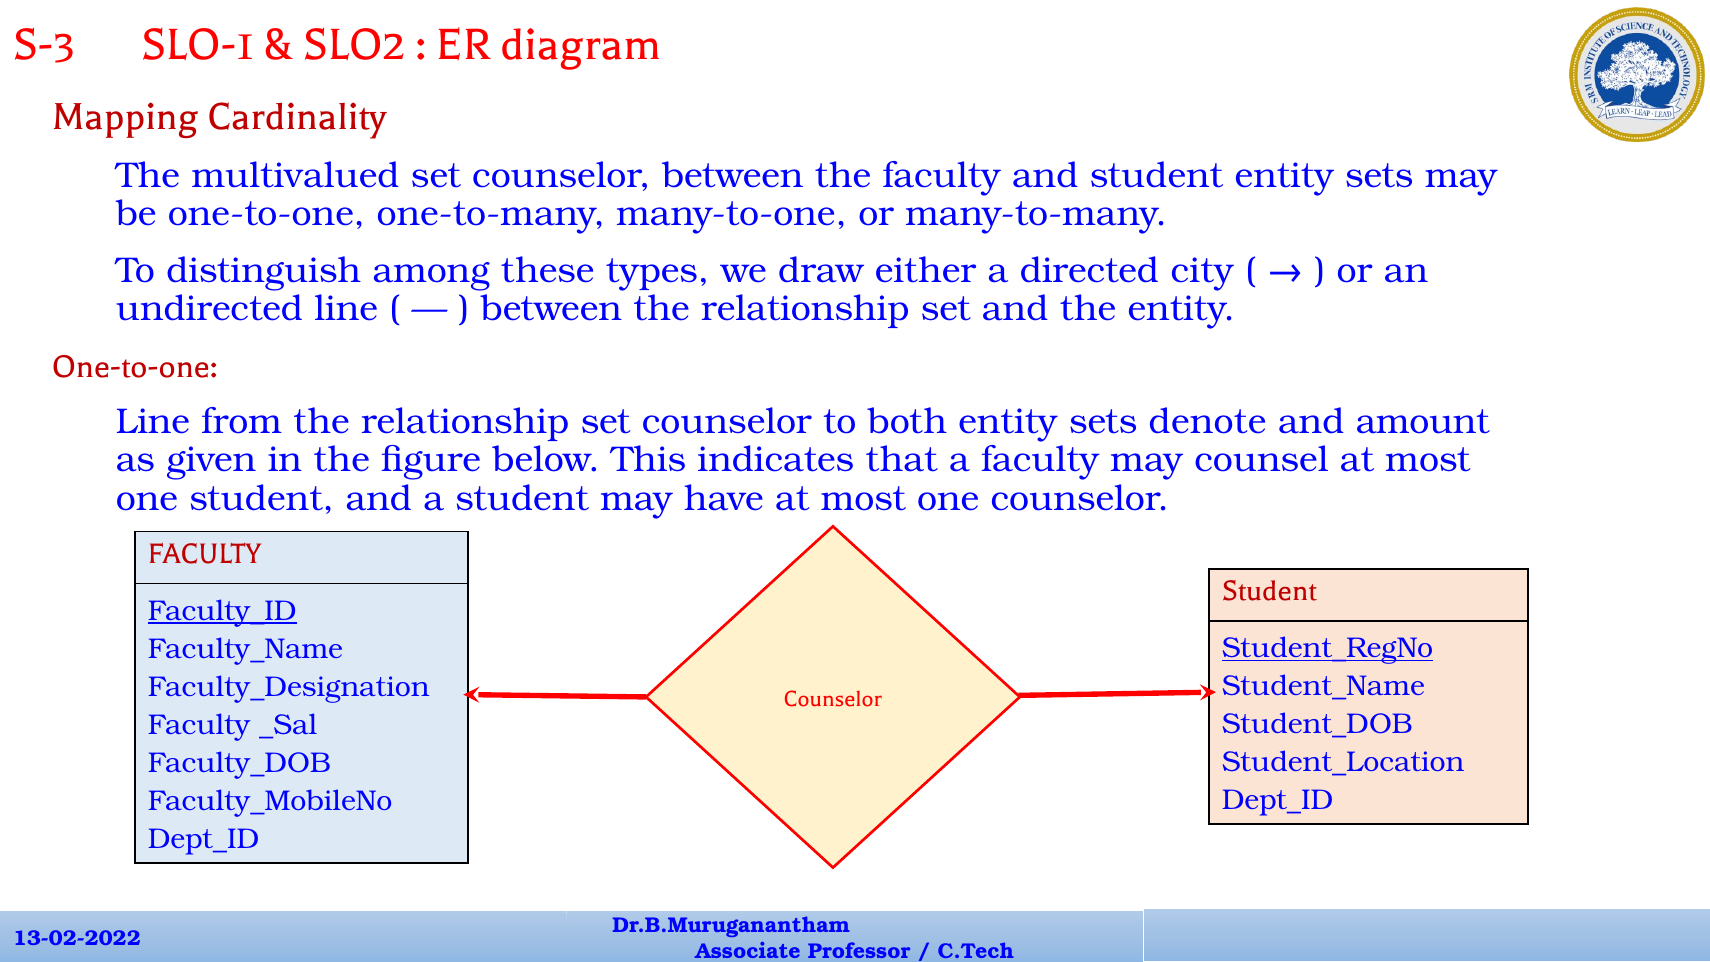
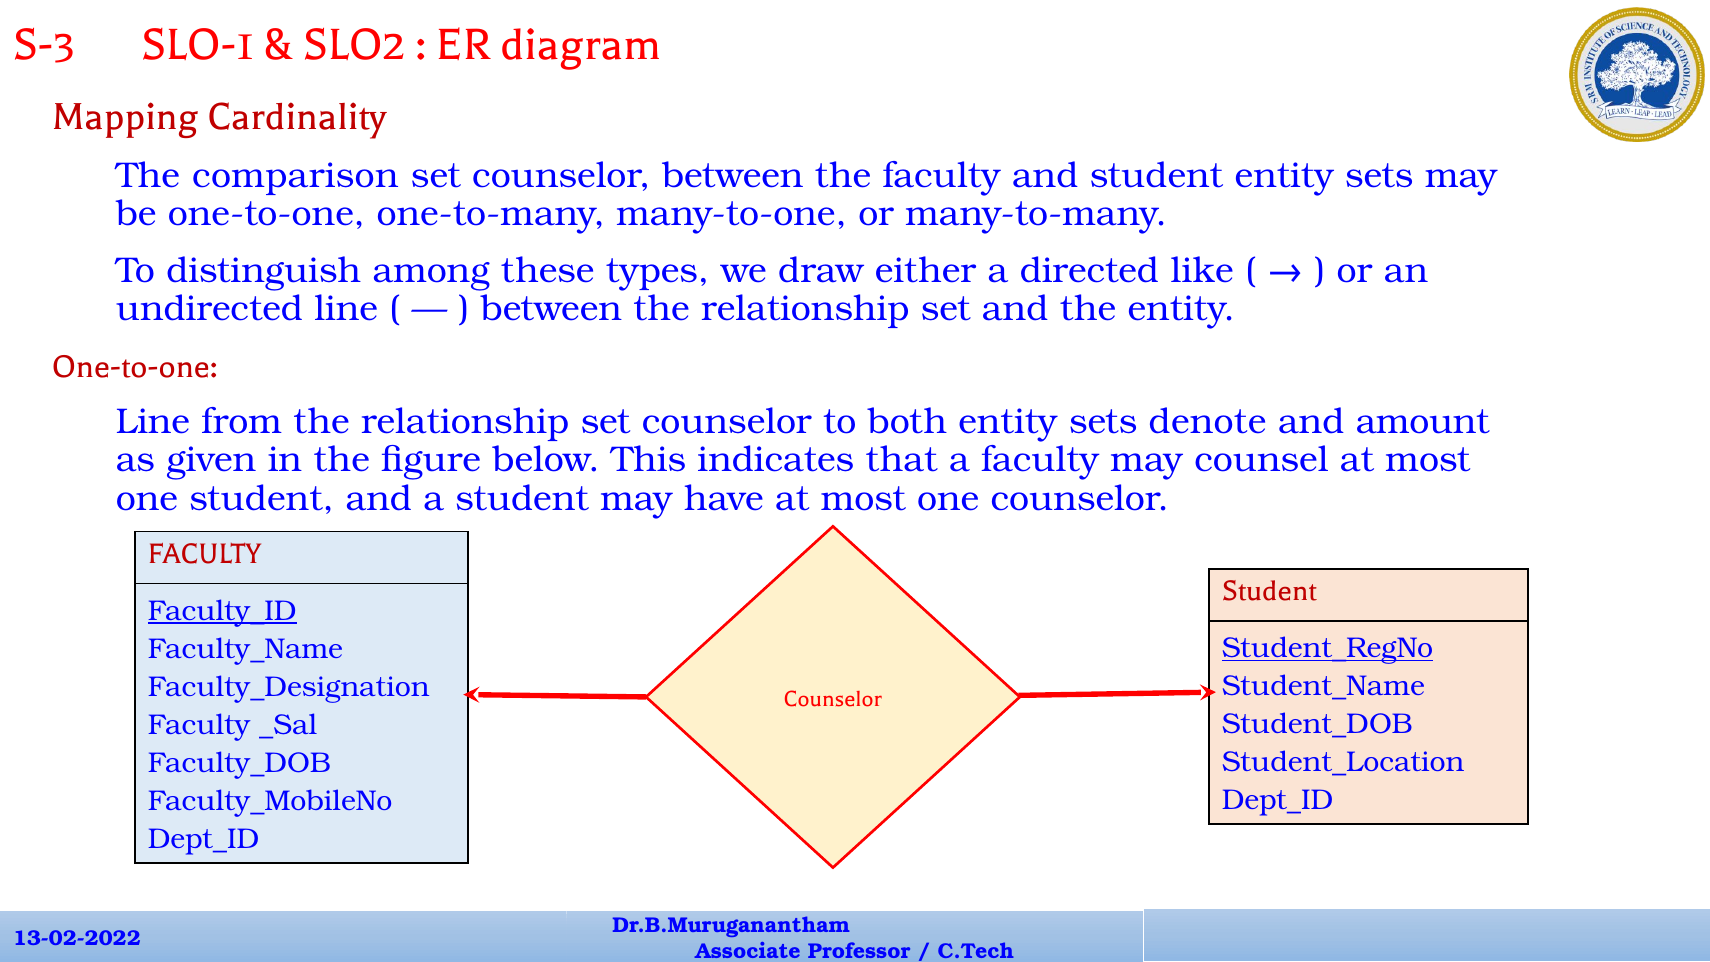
multivalued: multivalued -> comparison
city: city -> like
